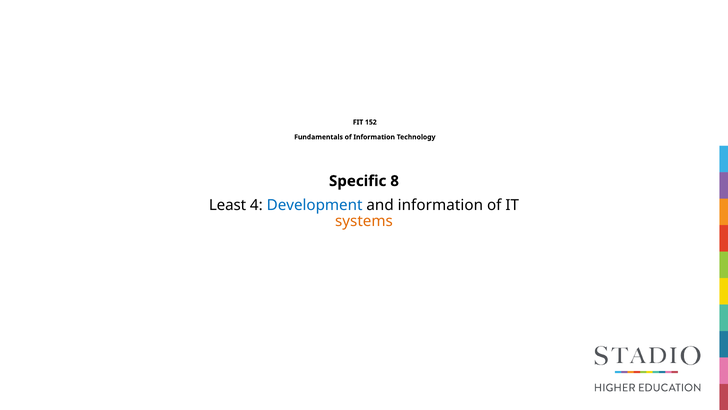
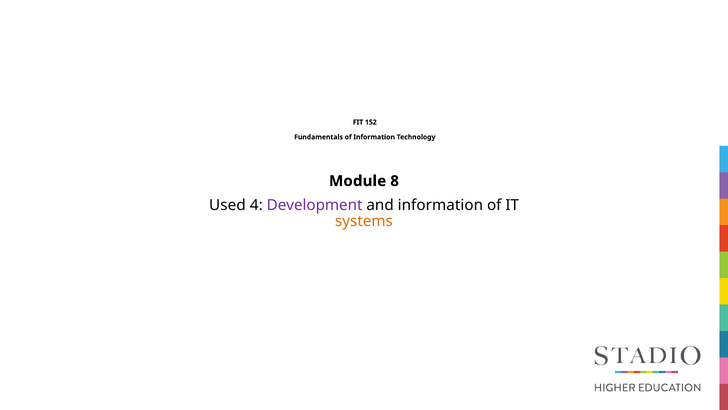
Specific: Specific -> Module
Least: Least -> Used
Development colour: blue -> purple
